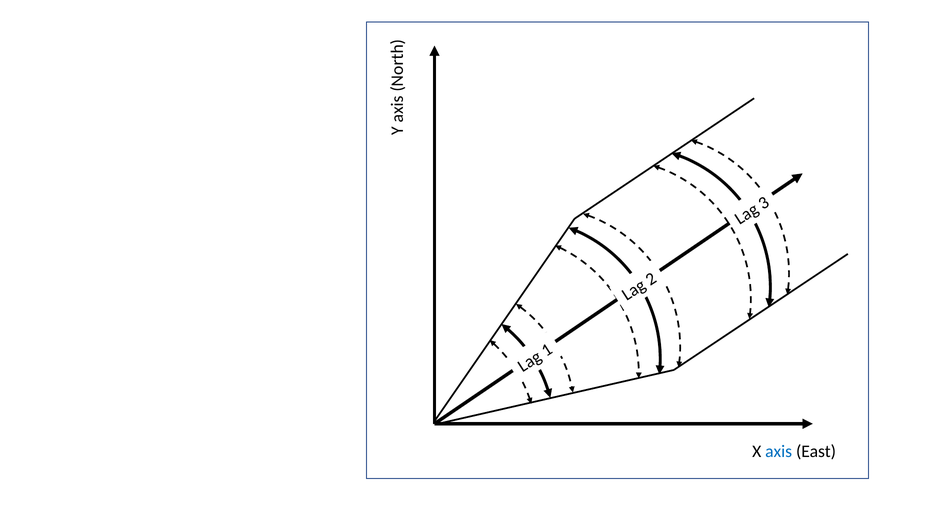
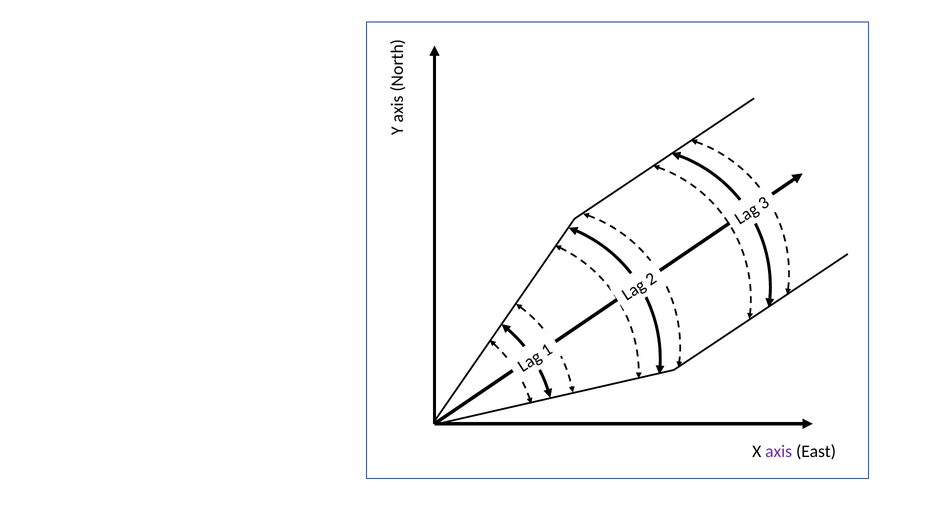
axis colour: blue -> purple
